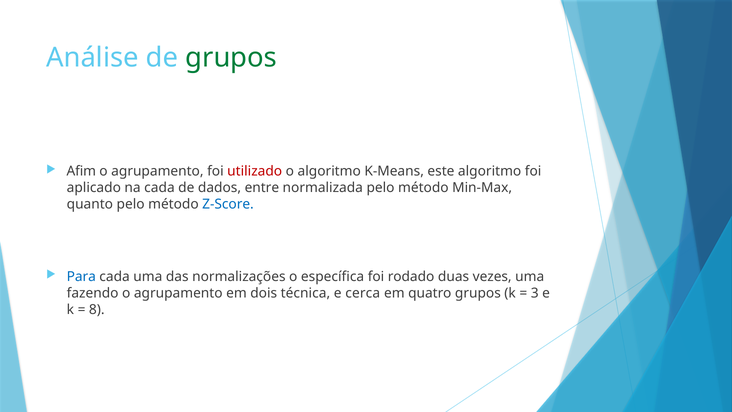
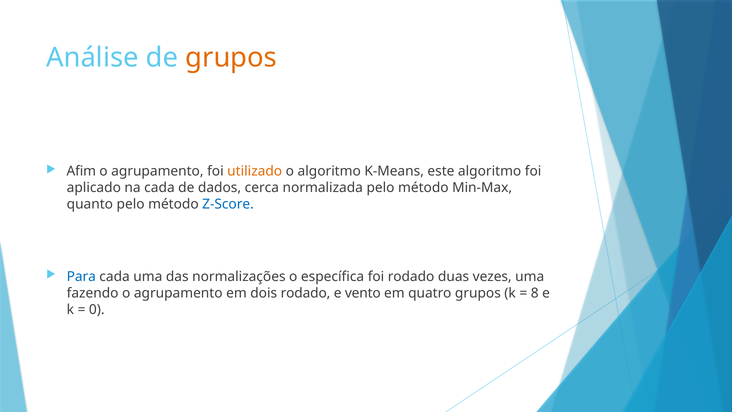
grupos at (231, 58) colour: green -> orange
utilizado colour: red -> orange
entre: entre -> cerca
dois técnica: técnica -> rodado
cerca: cerca -> vento
3: 3 -> 8
8: 8 -> 0
